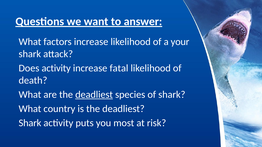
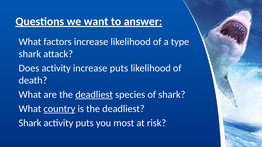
your: your -> type
increase fatal: fatal -> puts
country underline: none -> present
